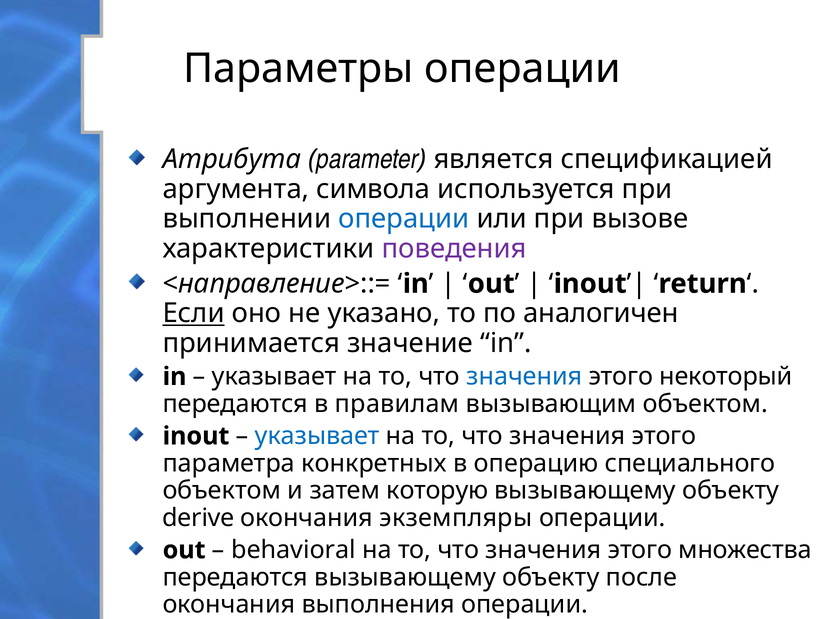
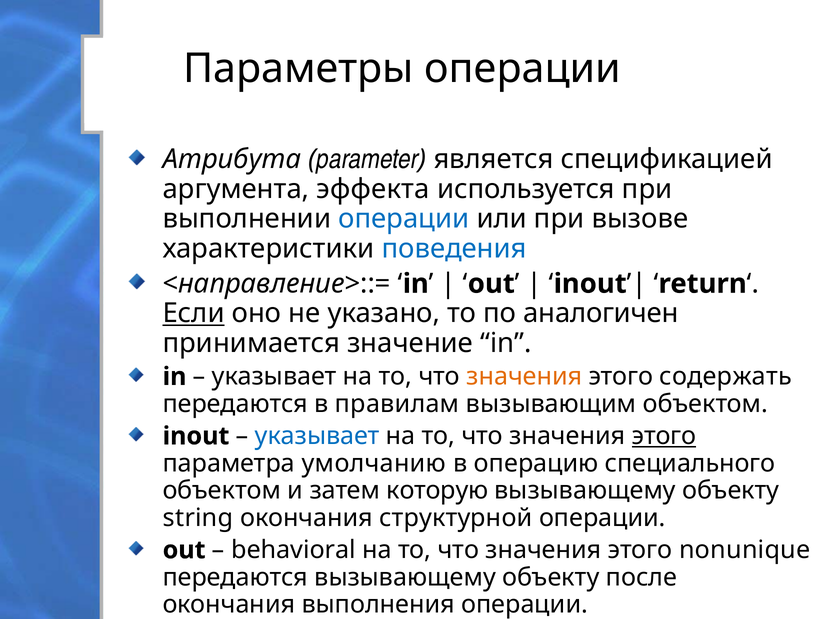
символа: символа -> эффекта
поведения colour: purple -> blue
значения at (524, 376) colour: blue -> orange
некоторый: некоторый -> содержать
этого at (664, 436) underline: none -> present
конкретных: конкретных -> умолчанию
derive: derive -> string
экземпляры: экземпляры -> структурной
множества: множества -> nonunique
